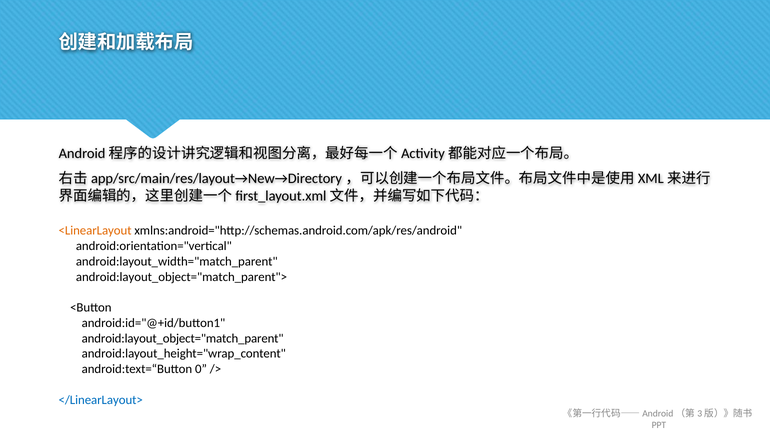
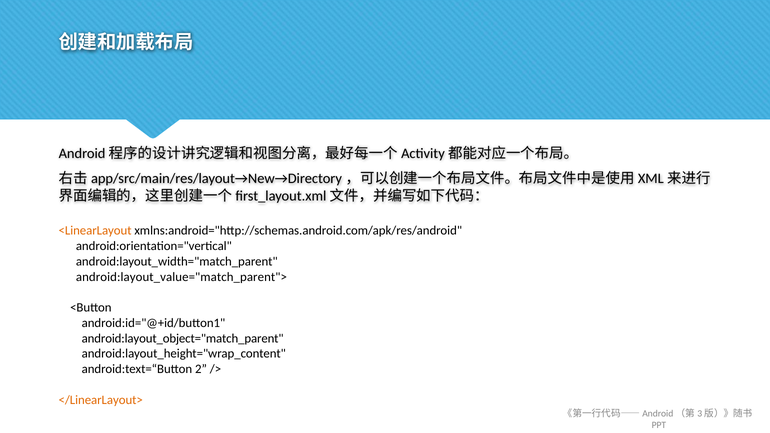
android:layout_object="match_parent">: android:layout_object="match_parent"> -> android:layout_value="match_parent">
0: 0 -> 2
</LinearLayout> colour: blue -> orange
